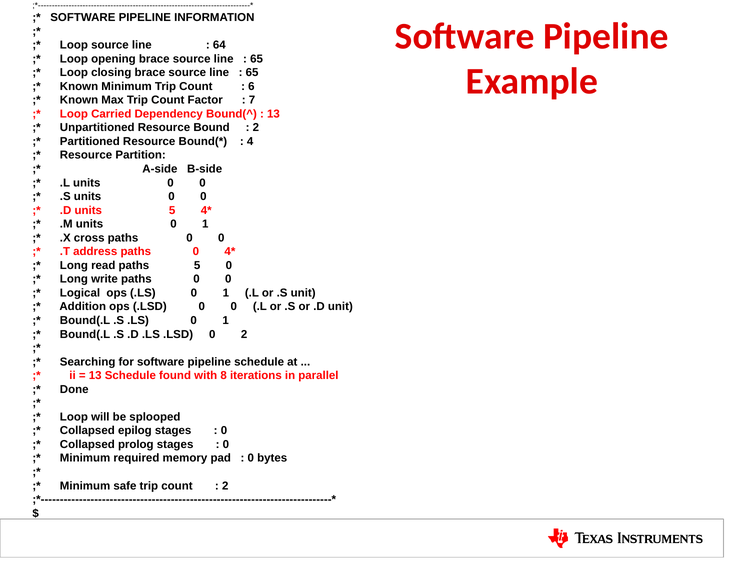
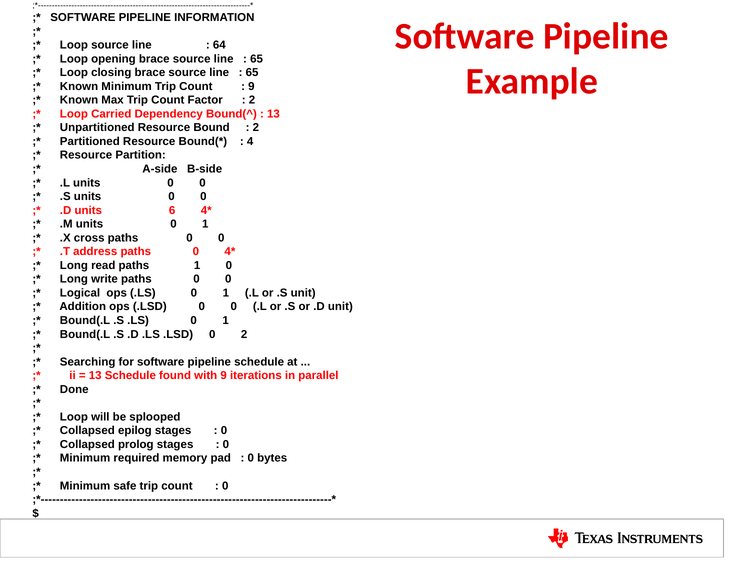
6 at (251, 86): 6 -> 9
7 at (252, 100): 7 -> 2
units 5: 5 -> 6
paths 5: 5 -> 1
with 8: 8 -> 9
2 at (225, 486): 2 -> 0
